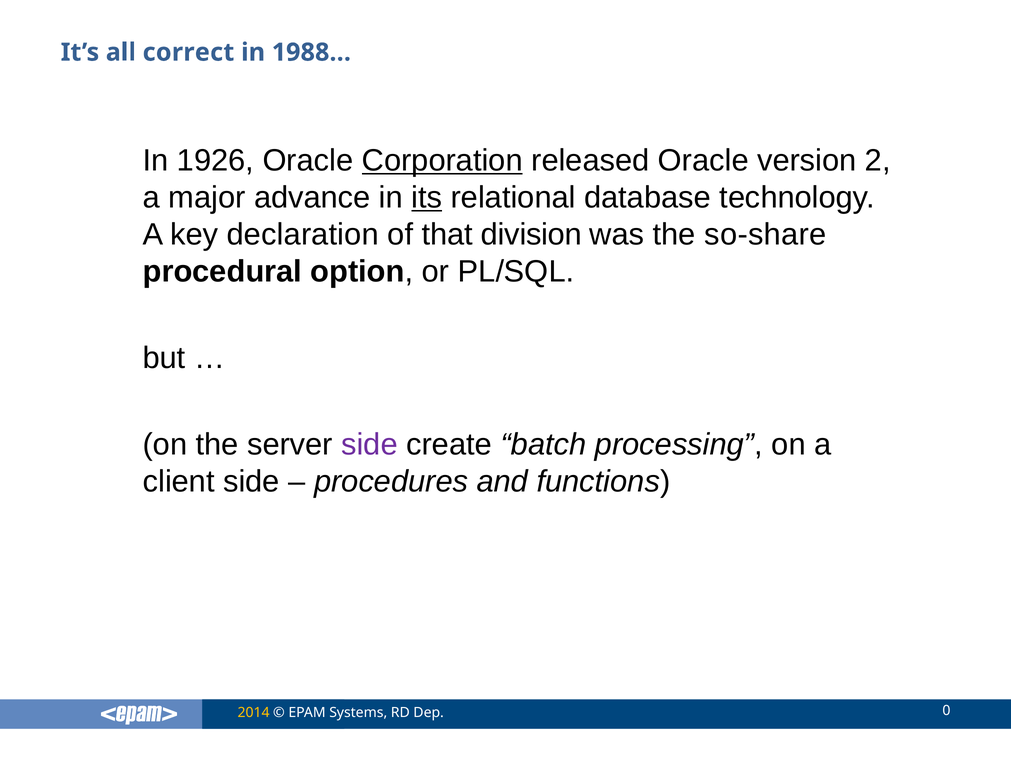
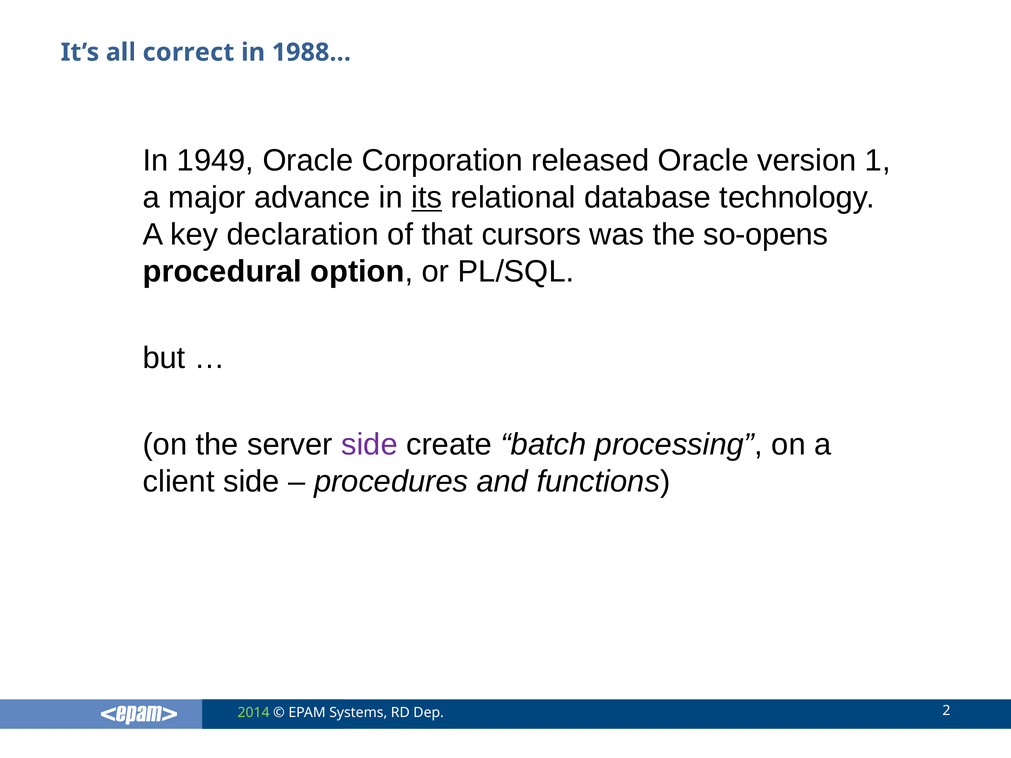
1926: 1926 -> 1949
Corporation underline: present -> none
2: 2 -> 1
division: division -> cursors
so-share: so-share -> so-opens
2014 colour: yellow -> light green
0: 0 -> 2
